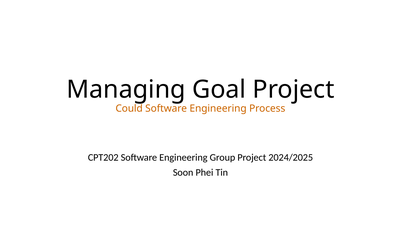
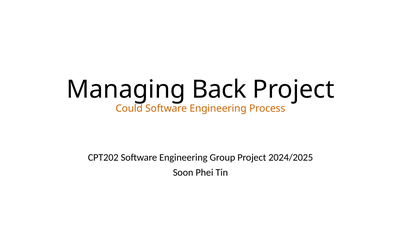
Goal: Goal -> Back
